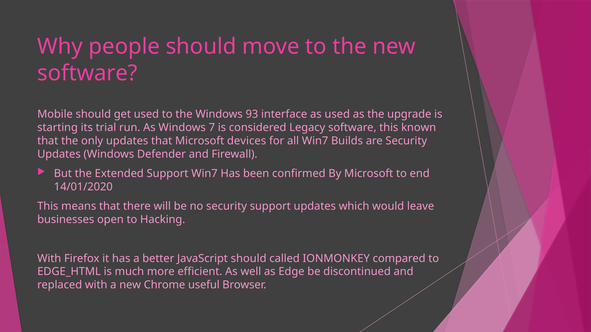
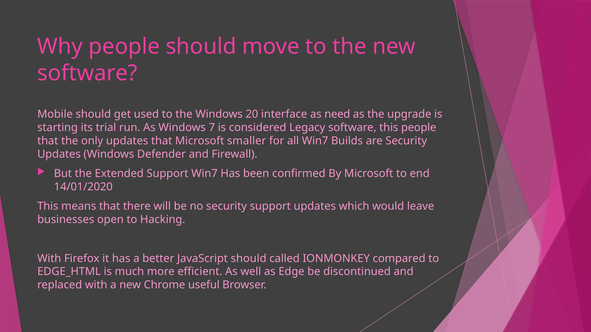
93: 93 -> 20
as used: used -> need
this known: known -> people
devices: devices -> smaller
